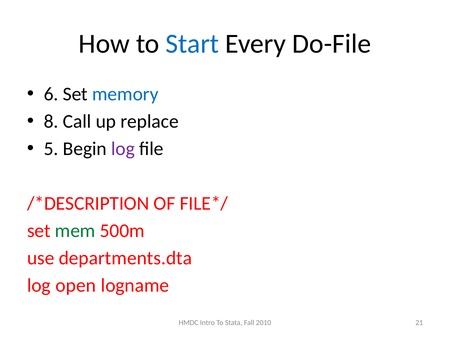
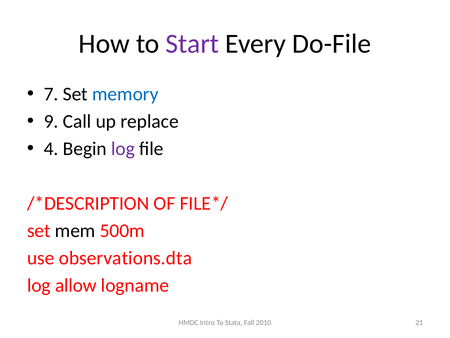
Start colour: blue -> purple
6: 6 -> 7
8: 8 -> 9
5: 5 -> 4
mem colour: green -> black
departments.dta: departments.dta -> observations.dta
open: open -> allow
